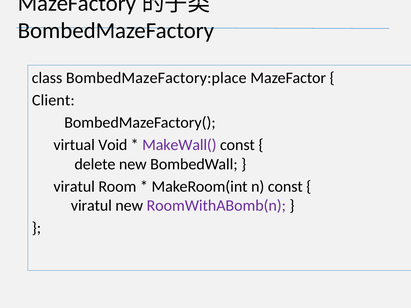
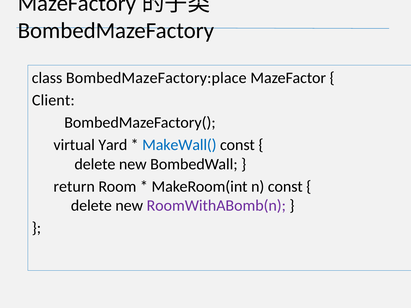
Void: Void -> Yard
MakeWall( colour: purple -> blue
viratul at (74, 187): viratul -> return
viratul at (91, 206): viratul -> delete
